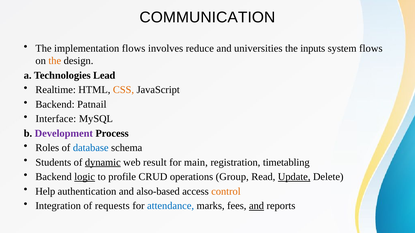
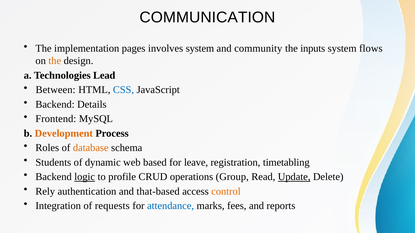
implementation flows: flows -> pages
involves reduce: reduce -> system
universities: universities -> community
Realtime: Realtime -> Between
CSS colour: orange -> blue
Patnail: Patnail -> Details
Interface: Interface -> Frontend
Development colour: purple -> orange
database colour: blue -> orange
dynamic underline: present -> none
result: result -> based
main: main -> leave
Help: Help -> Rely
also-based: also-based -> that-based
and at (257, 206) underline: present -> none
